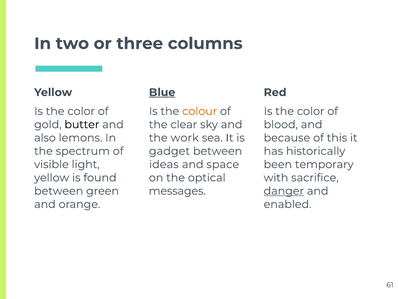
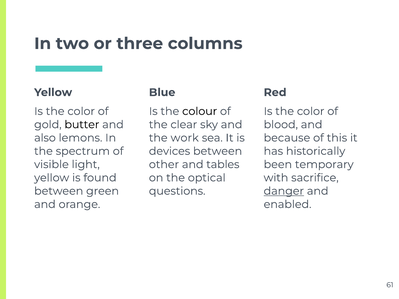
Blue underline: present -> none
colour colour: orange -> black
gadget: gadget -> devices
ideas: ideas -> other
space: space -> tables
messages: messages -> questions
